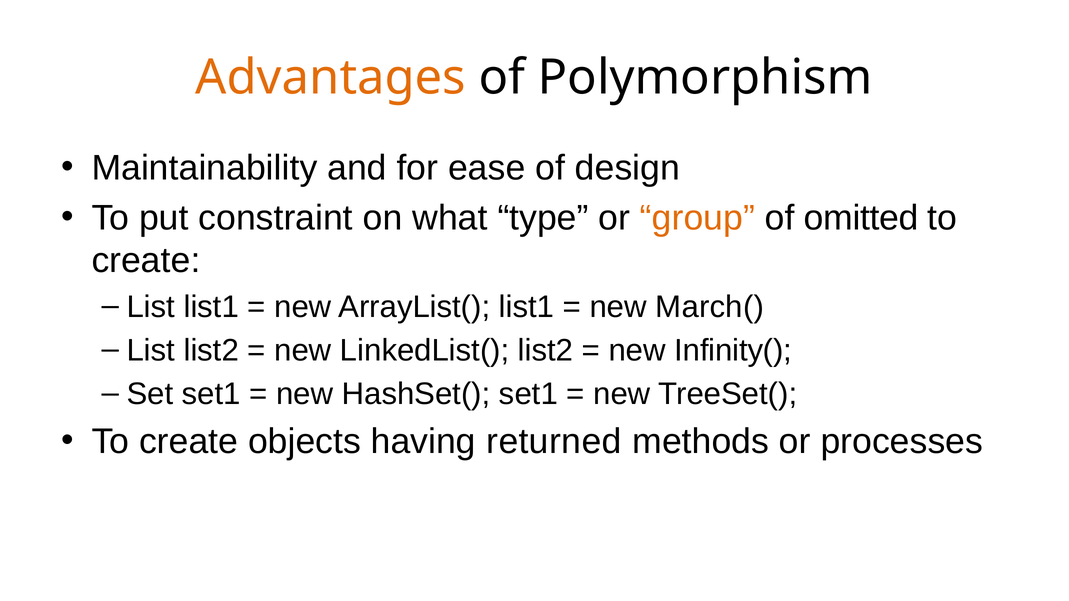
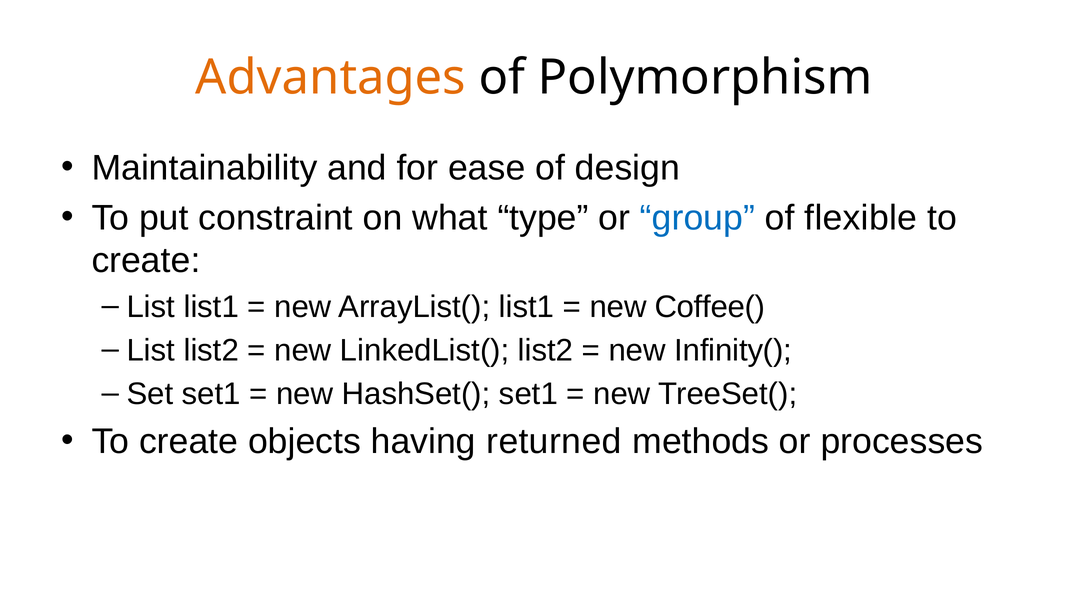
group colour: orange -> blue
omitted: omitted -> flexible
March(: March( -> Coffee(
